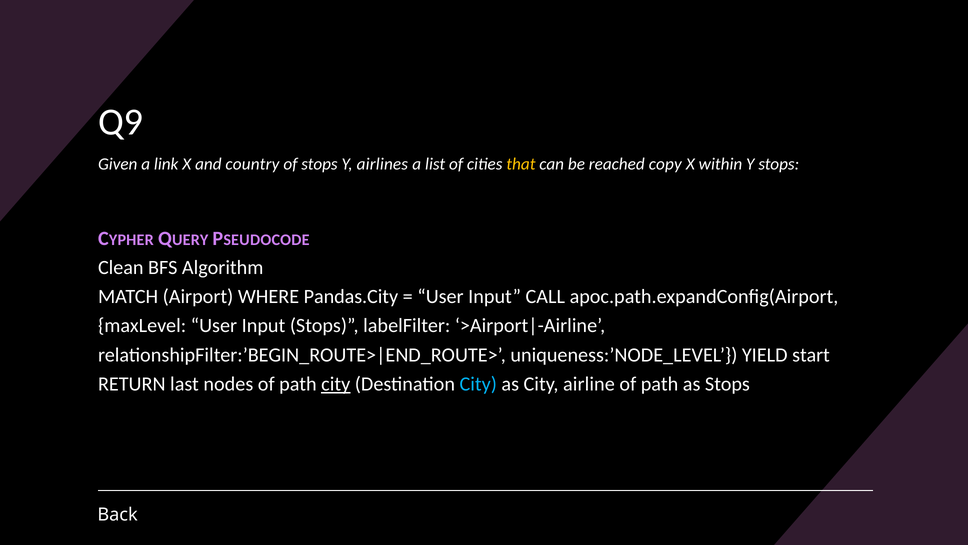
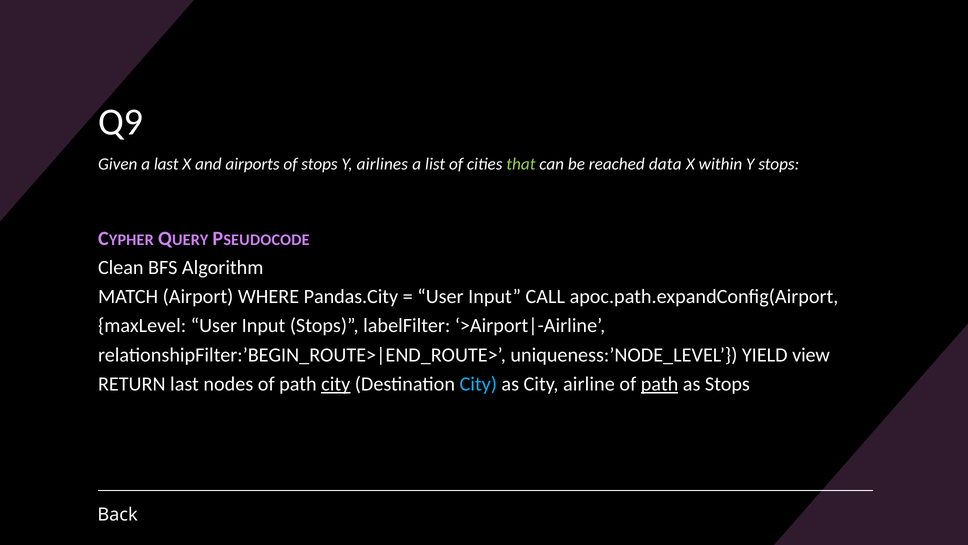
a link: link -> last
country: country -> airports
that colour: yellow -> light green
copy: copy -> data
start: start -> view
path at (660, 384) underline: none -> present
